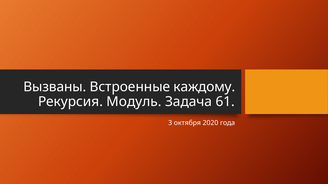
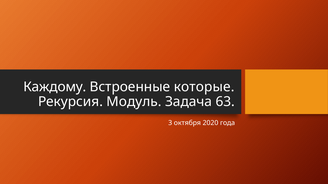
Вызваны: Вызваны -> Каждому
каждому: каждому -> которые
61: 61 -> 63
